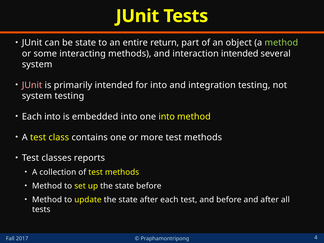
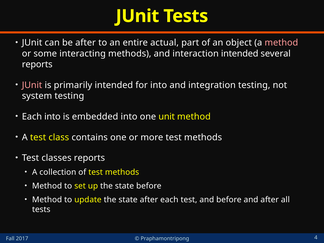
be state: state -> after
return: return -> actual
method at (281, 43) colour: light green -> pink
system at (37, 64): system -> reports
one into: into -> unit
